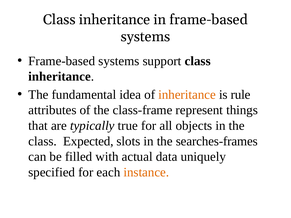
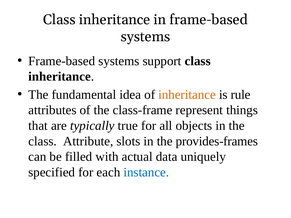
Expected: Expected -> Attribute
searches-frames: searches-frames -> provides-frames
instance colour: orange -> blue
